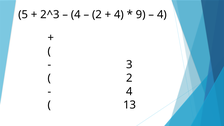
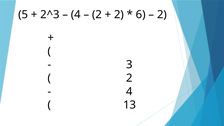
4 at (119, 15): 4 -> 2
9: 9 -> 6
4 at (162, 15): 4 -> 2
